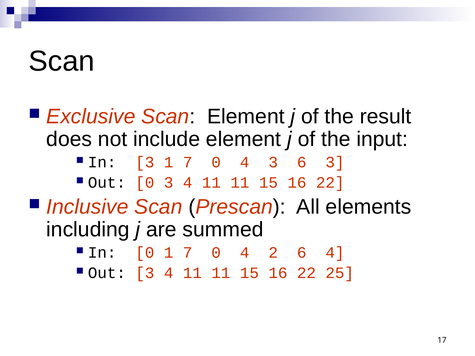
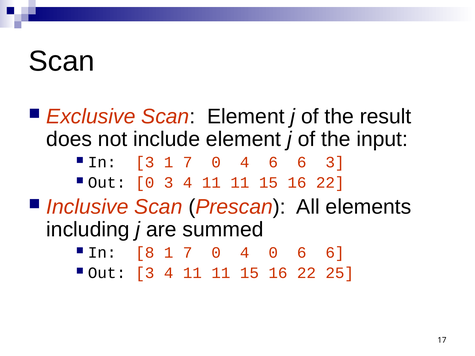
4 3: 3 -> 6
In 0: 0 -> 8
4 2: 2 -> 0
4 at (335, 253): 4 -> 6
